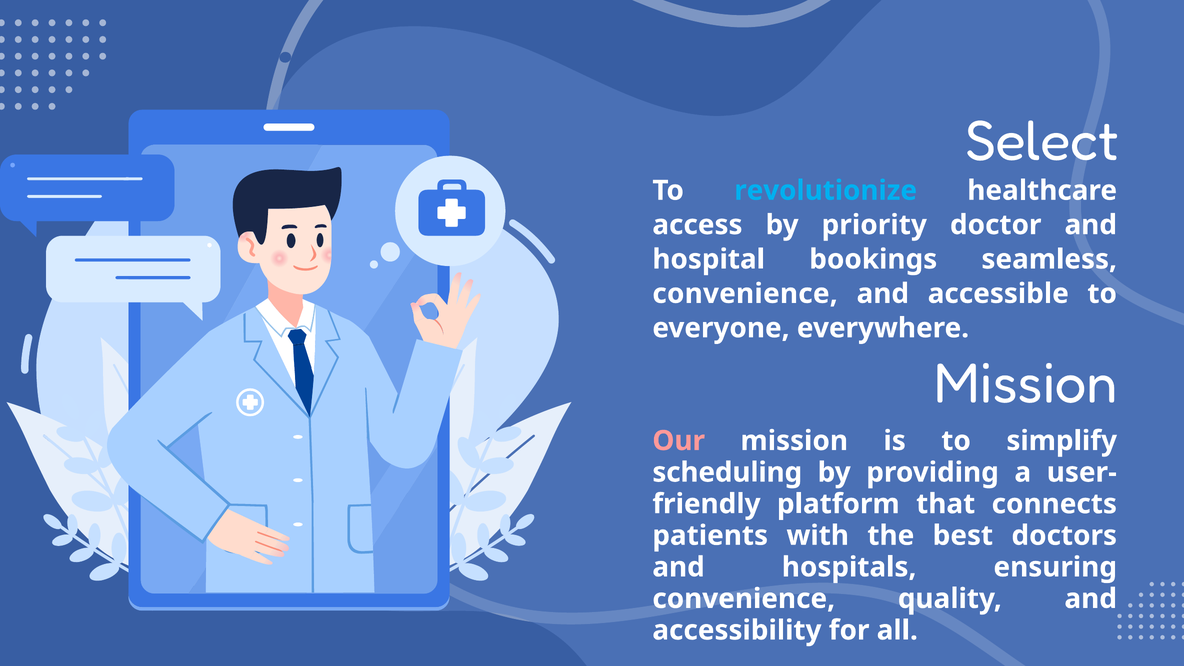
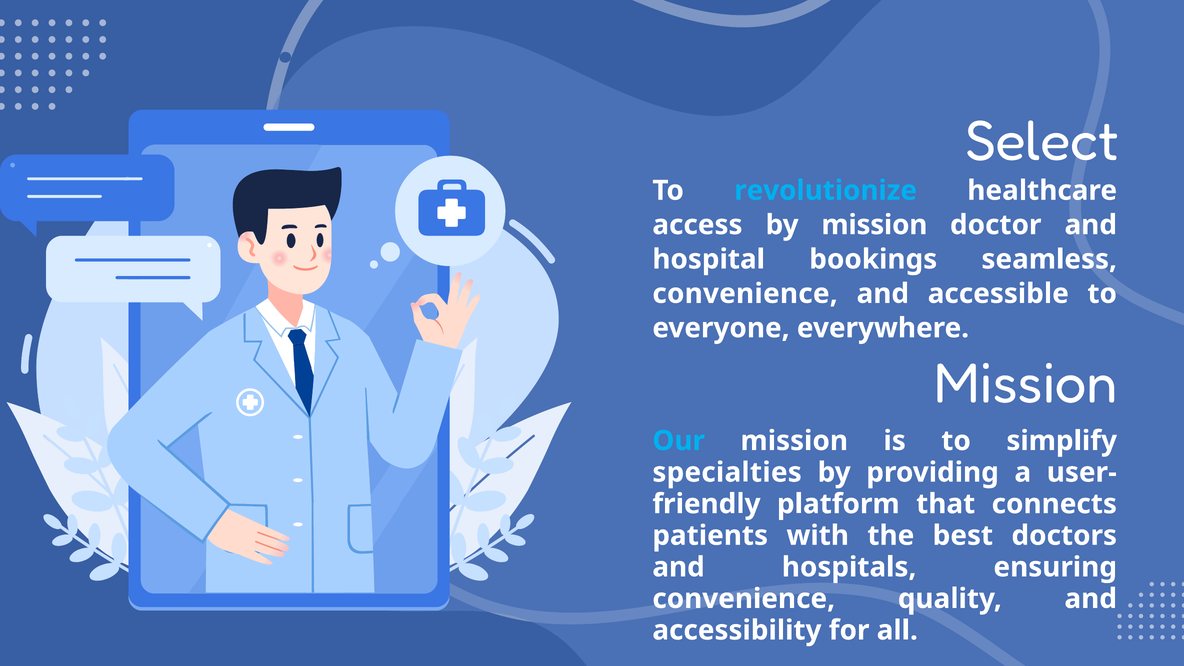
by priority: priority -> mission
Our colour: pink -> light blue
scheduling: scheduling -> specialties
